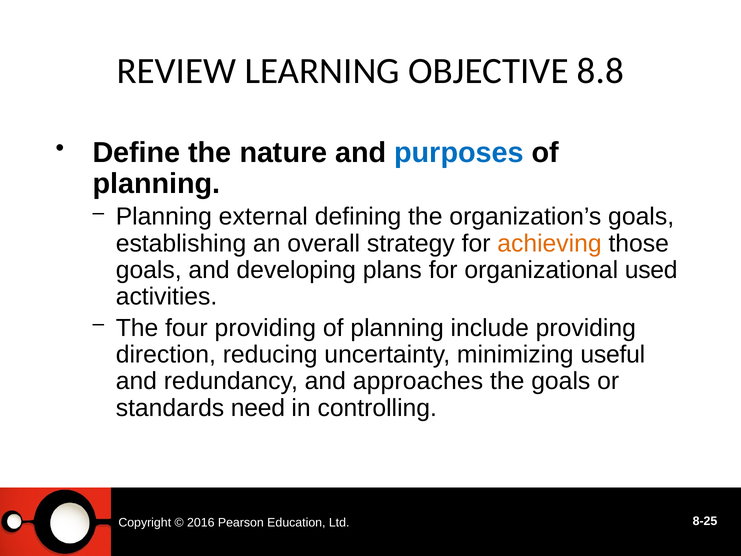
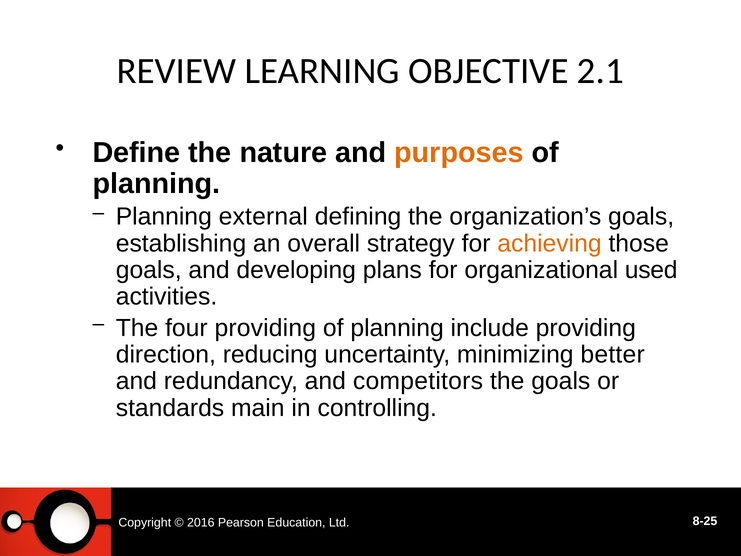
8.8: 8.8 -> 2.1
purposes colour: blue -> orange
useful: useful -> better
approaches: approaches -> competitors
need: need -> main
